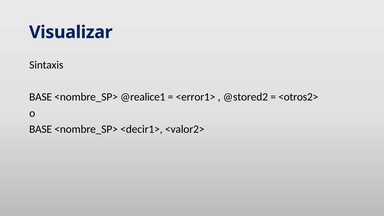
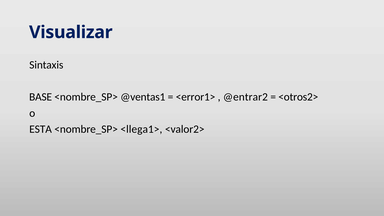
@realice1: @realice1 -> @ventas1
@stored2: @stored2 -> @entrar2
BASE at (41, 129): BASE -> ESTA
<decir1>: <decir1> -> <llega1>
